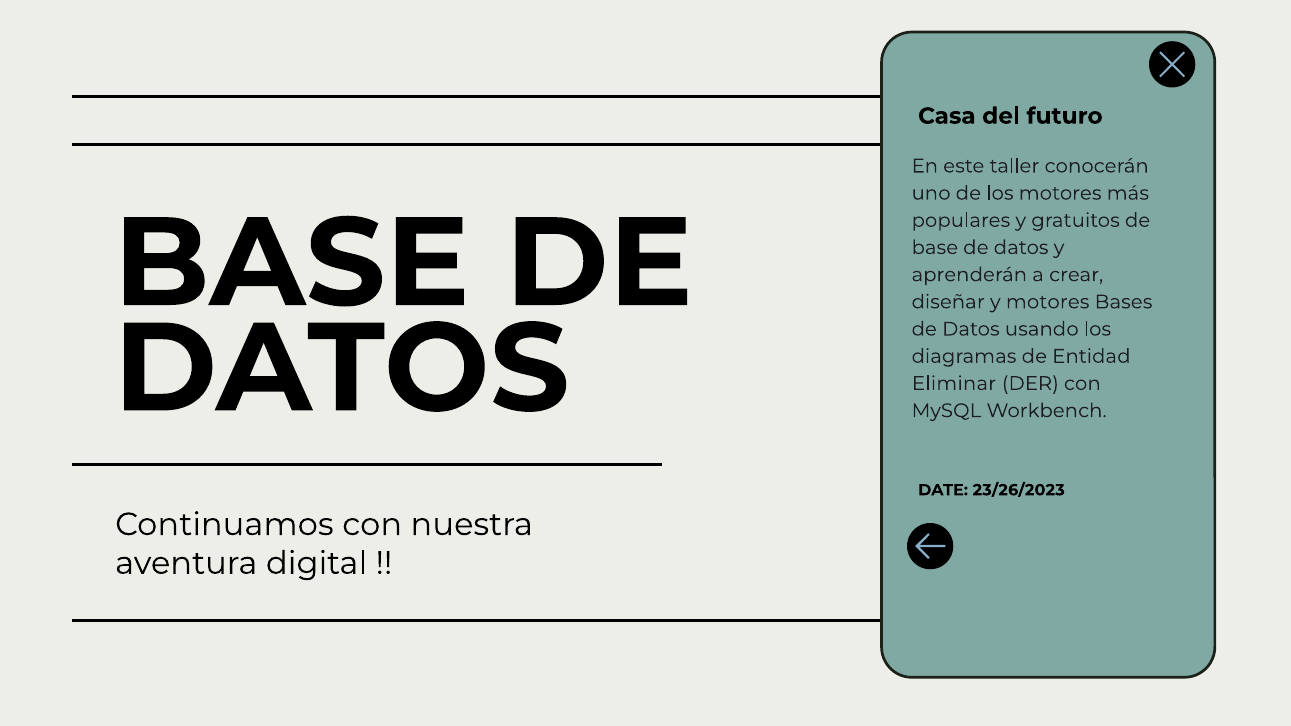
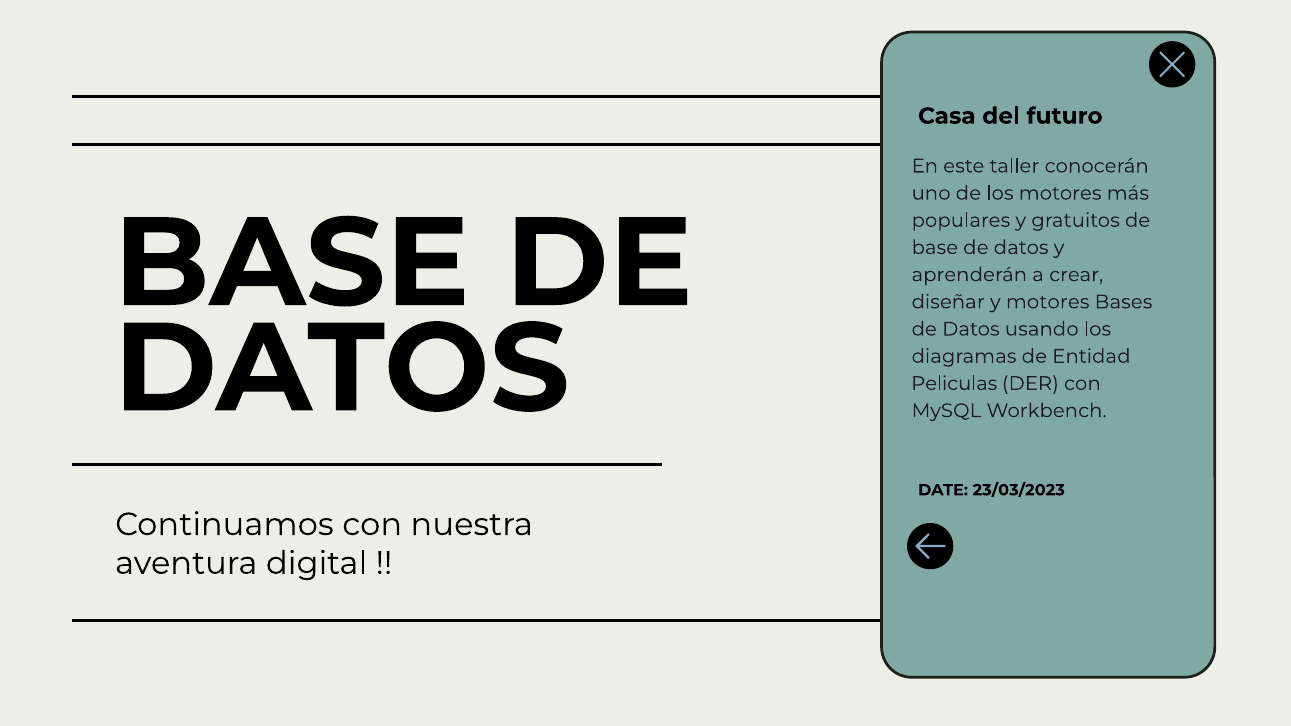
Eliminar: Eliminar -> Peliculas
23/26/2023: 23/26/2023 -> 23/03/2023
